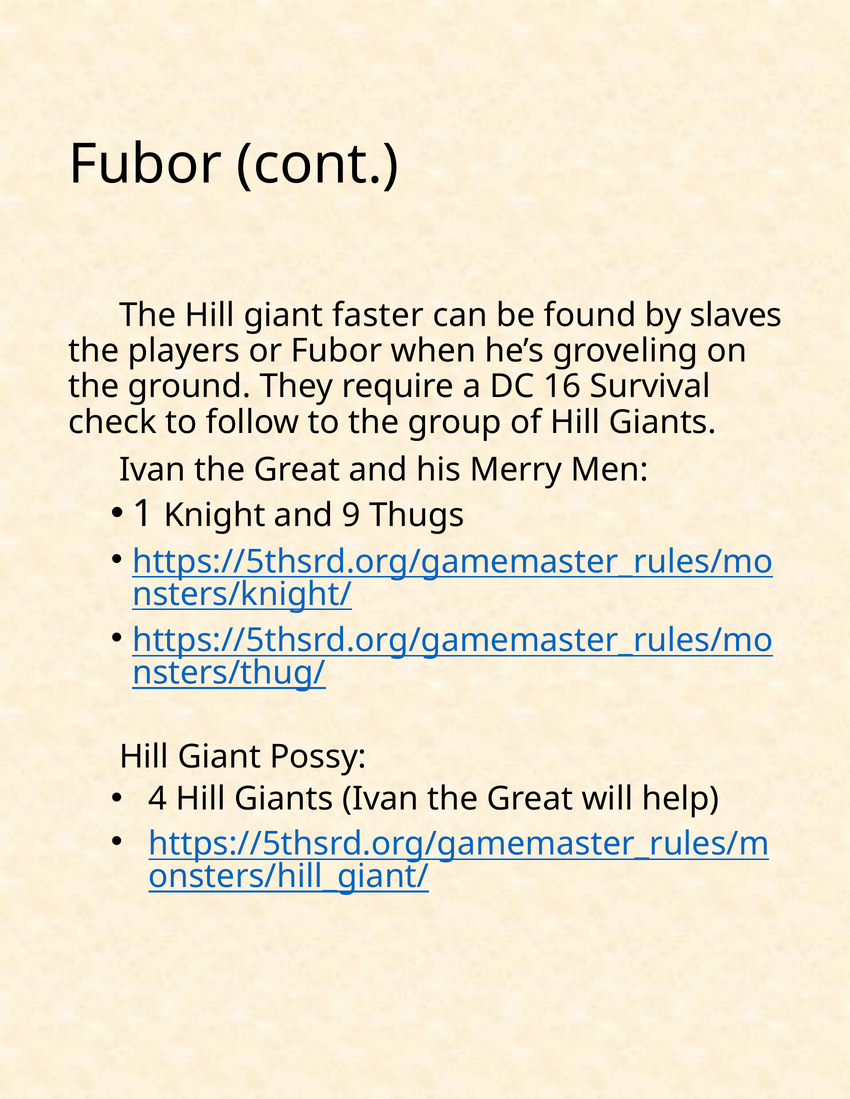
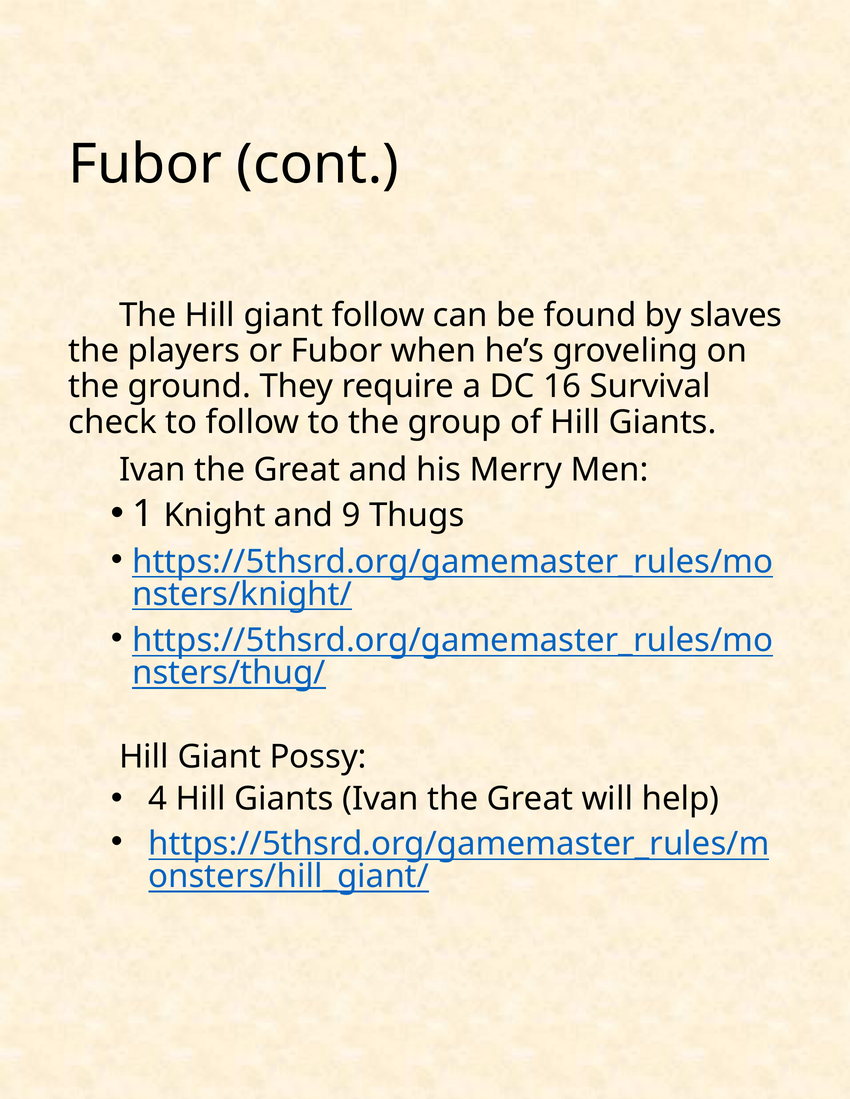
giant faster: faster -> follow
